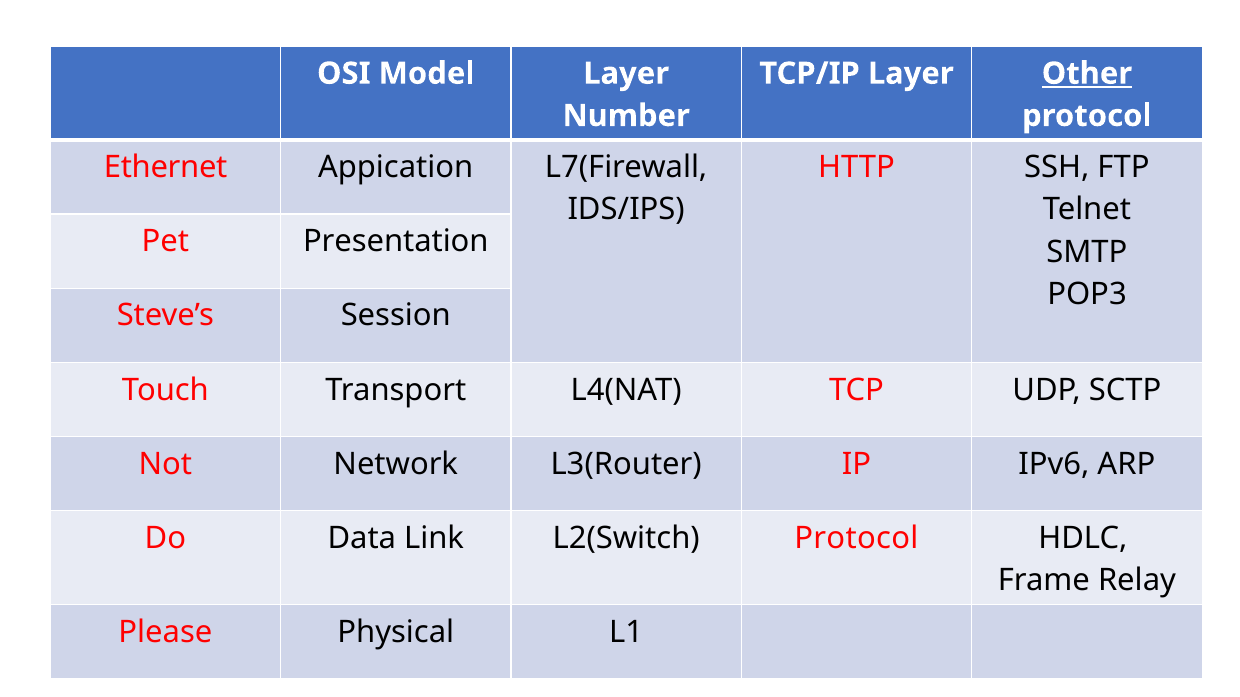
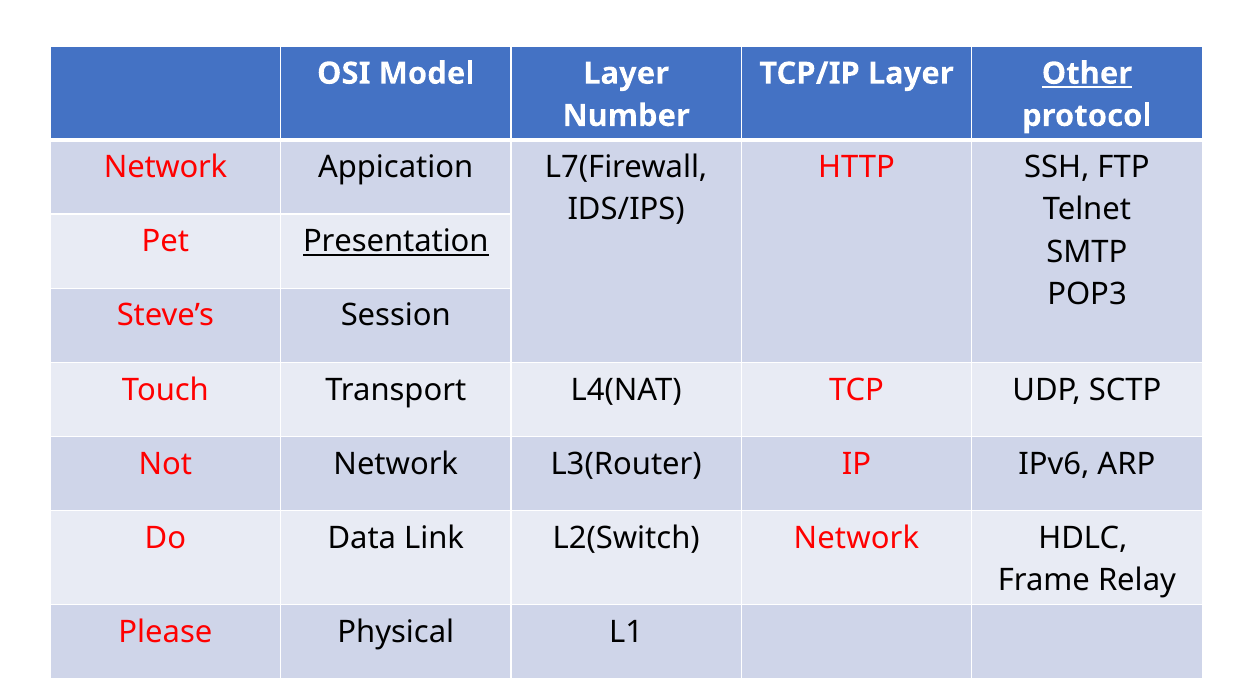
Ethernet at (166, 168): Ethernet -> Network
Presentation underline: none -> present
L2(Switch Protocol: Protocol -> Network
